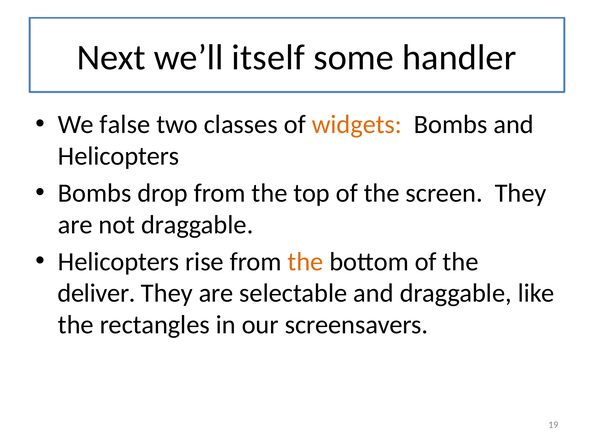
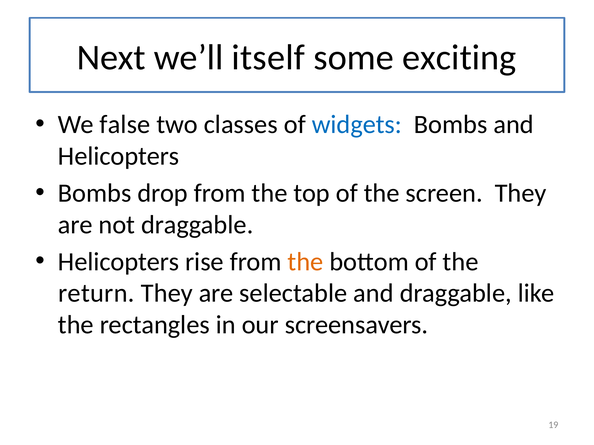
handler: handler -> exciting
widgets colour: orange -> blue
deliver: deliver -> return
